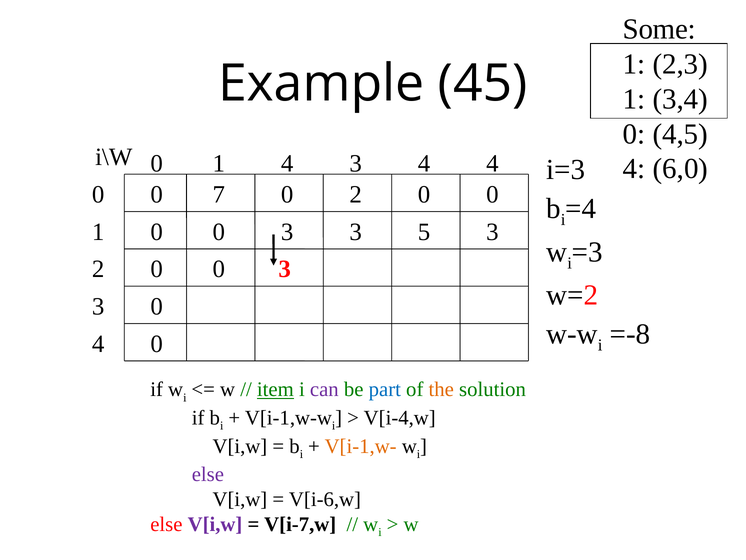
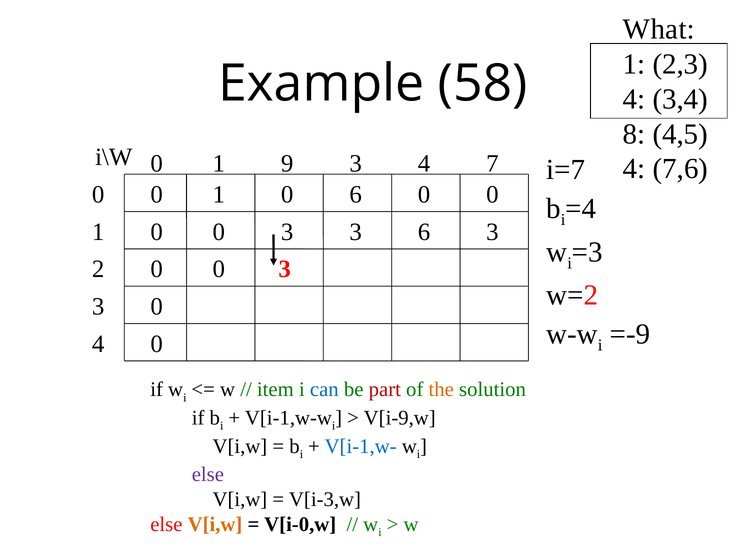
Some: Some -> What
45: 45 -> 58
1 at (634, 99): 1 -> 4
0 at (634, 134): 0 -> 8
i=3: i=3 -> i=7
1 4: 4 -> 9
4 4: 4 -> 7
6,0: 6,0 -> 7,6
7 at (219, 194): 7 -> 1
0 2: 2 -> 6
3 5: 5 -> 6
=-8: =-8 -> =-9
item underline: present -> none
can colour: purple -> blue
part colour: blue -> red
V[i-4,w: V[i-4,w -> V[i-9,w
V[i-1,w- colour: orange -> blue
V[i-6,w: V[i-6,w -> V[i-3,w
V[i,w at (215, 524) colour: purple -> orange
V[i-7,w: V[i-7,w -> V[i-0,w
